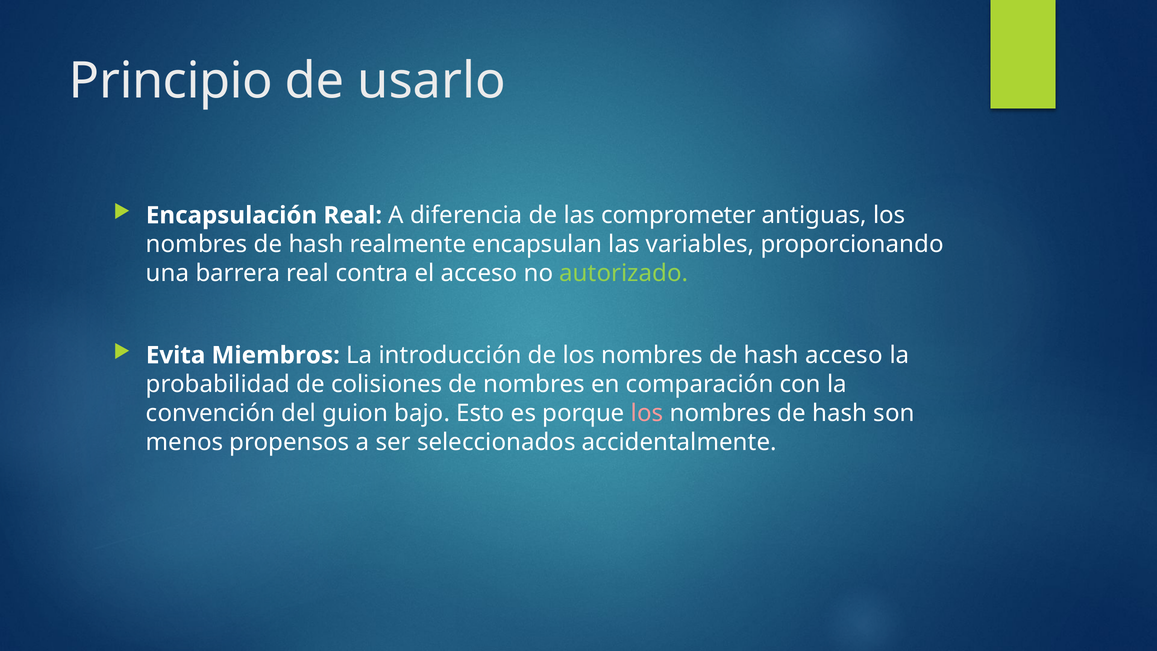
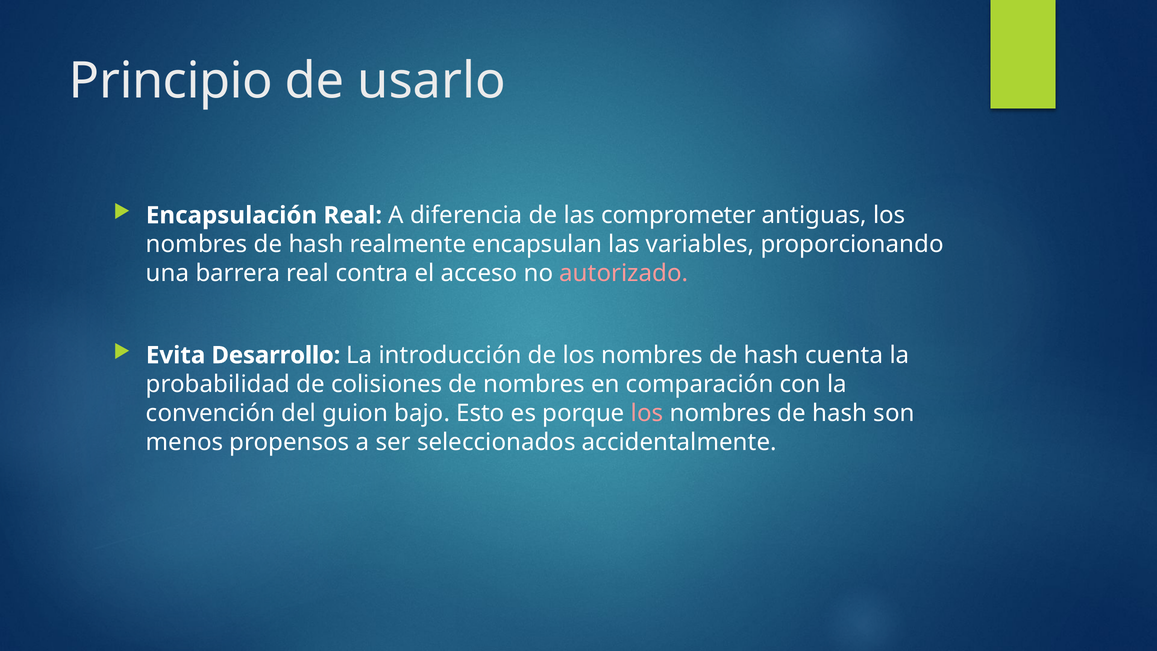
autorizado colour: light green -> pink
Miembros: Miembros -> Desarrollo
hash acceso: acceso -> cuenta
